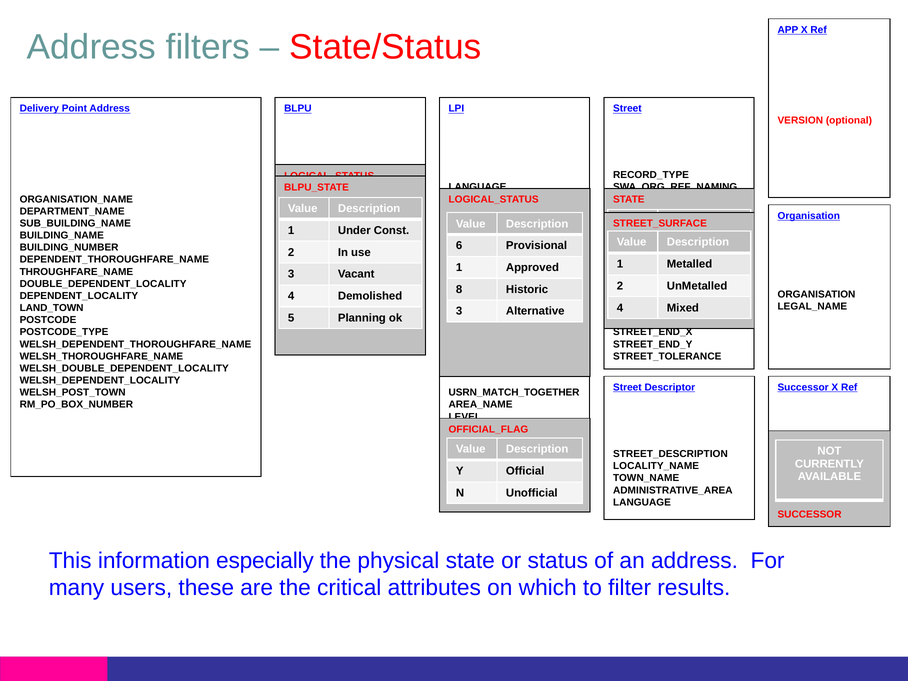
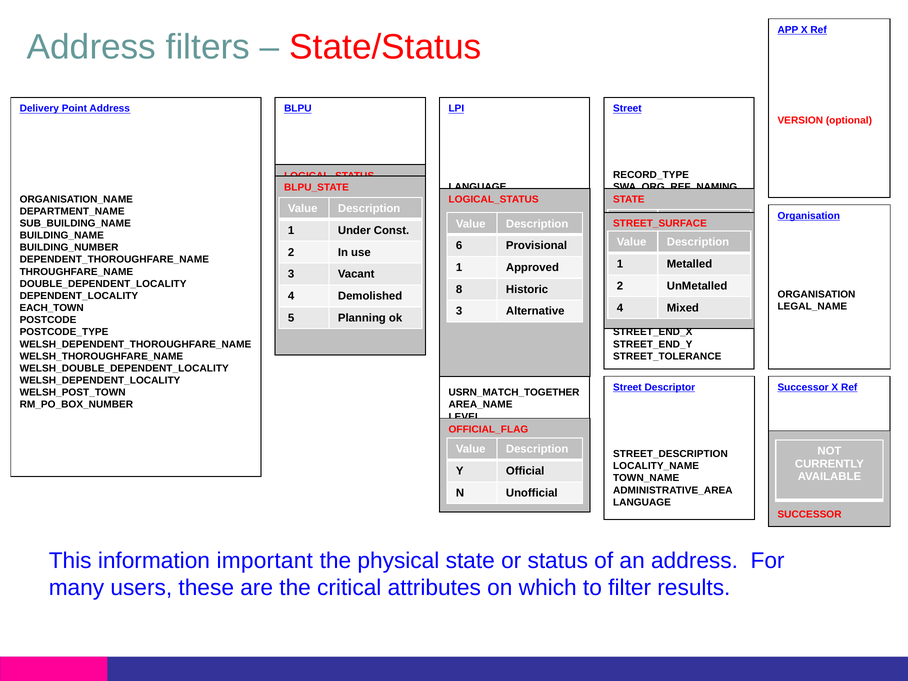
LAND_TOWN: LAND_TOWN -> EACH_TOWN
especially: especially -> important
